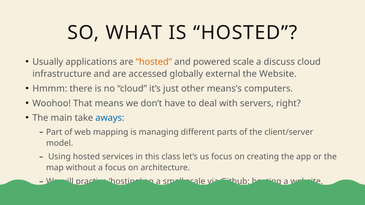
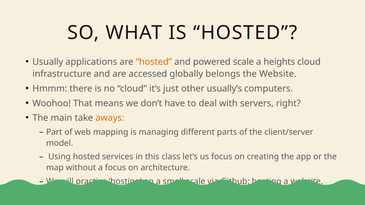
discuss: discuss -> heights
external: external -> belongs
means’s: means’s -> usually’s
aways colour: blue -> orange
